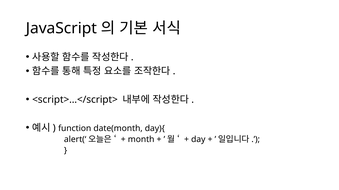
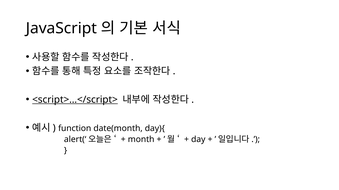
<script>…</script> underline: none -> present
